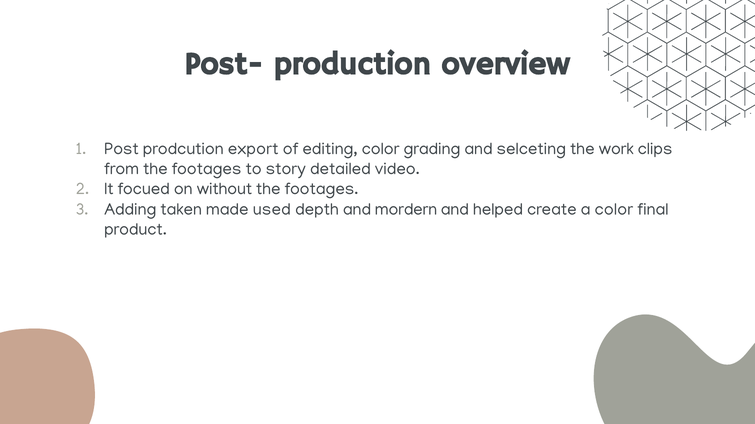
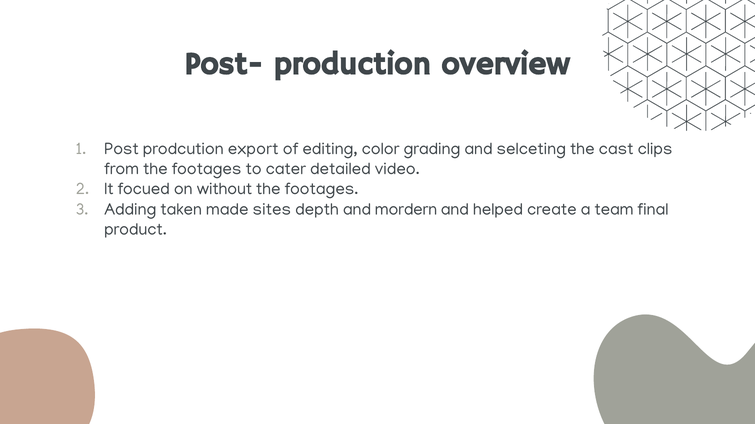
work: work -> cast
story: story -> cater
used: used -> sites
a color: color -> team
